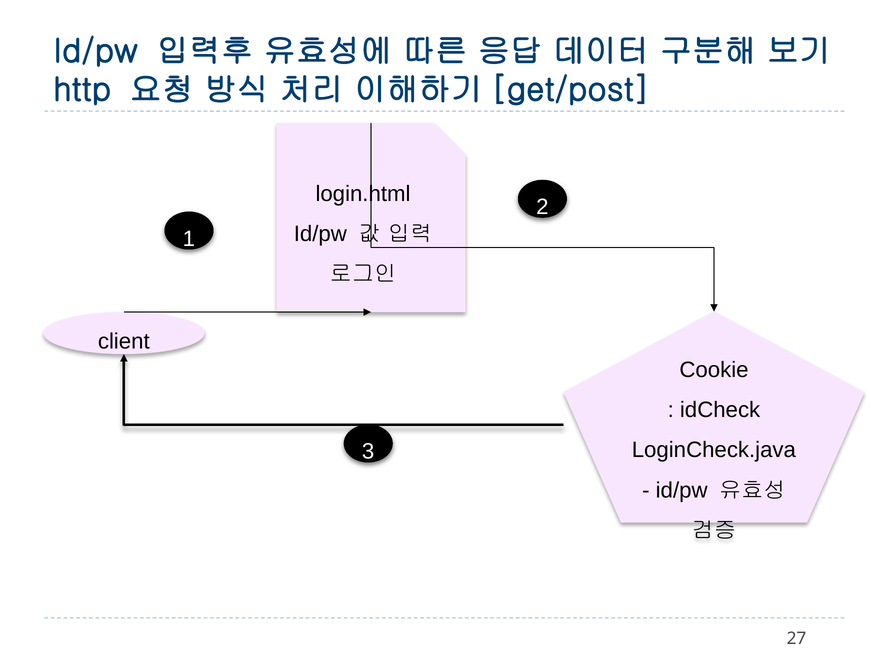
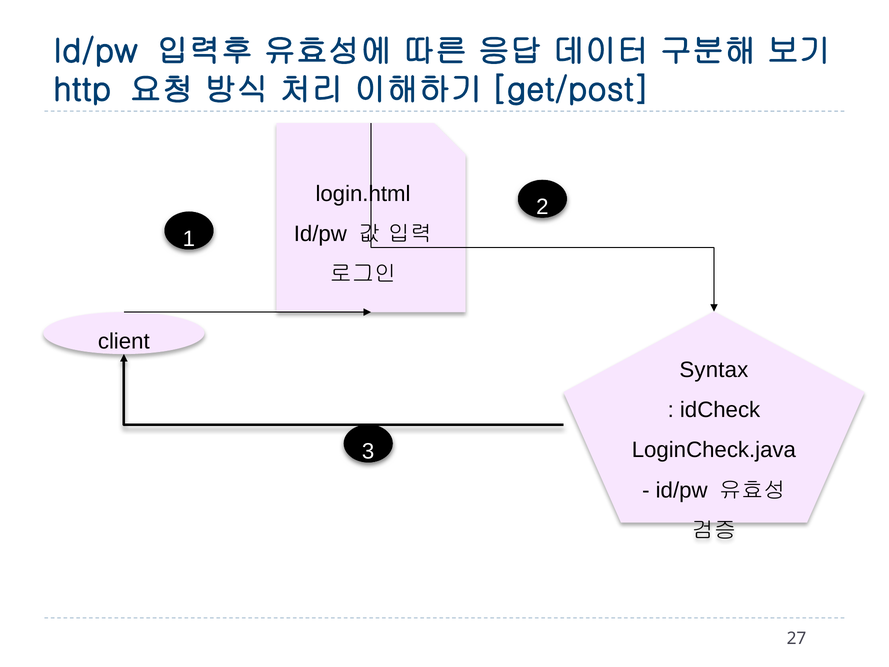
Cookie: Cookie -> Syntax
